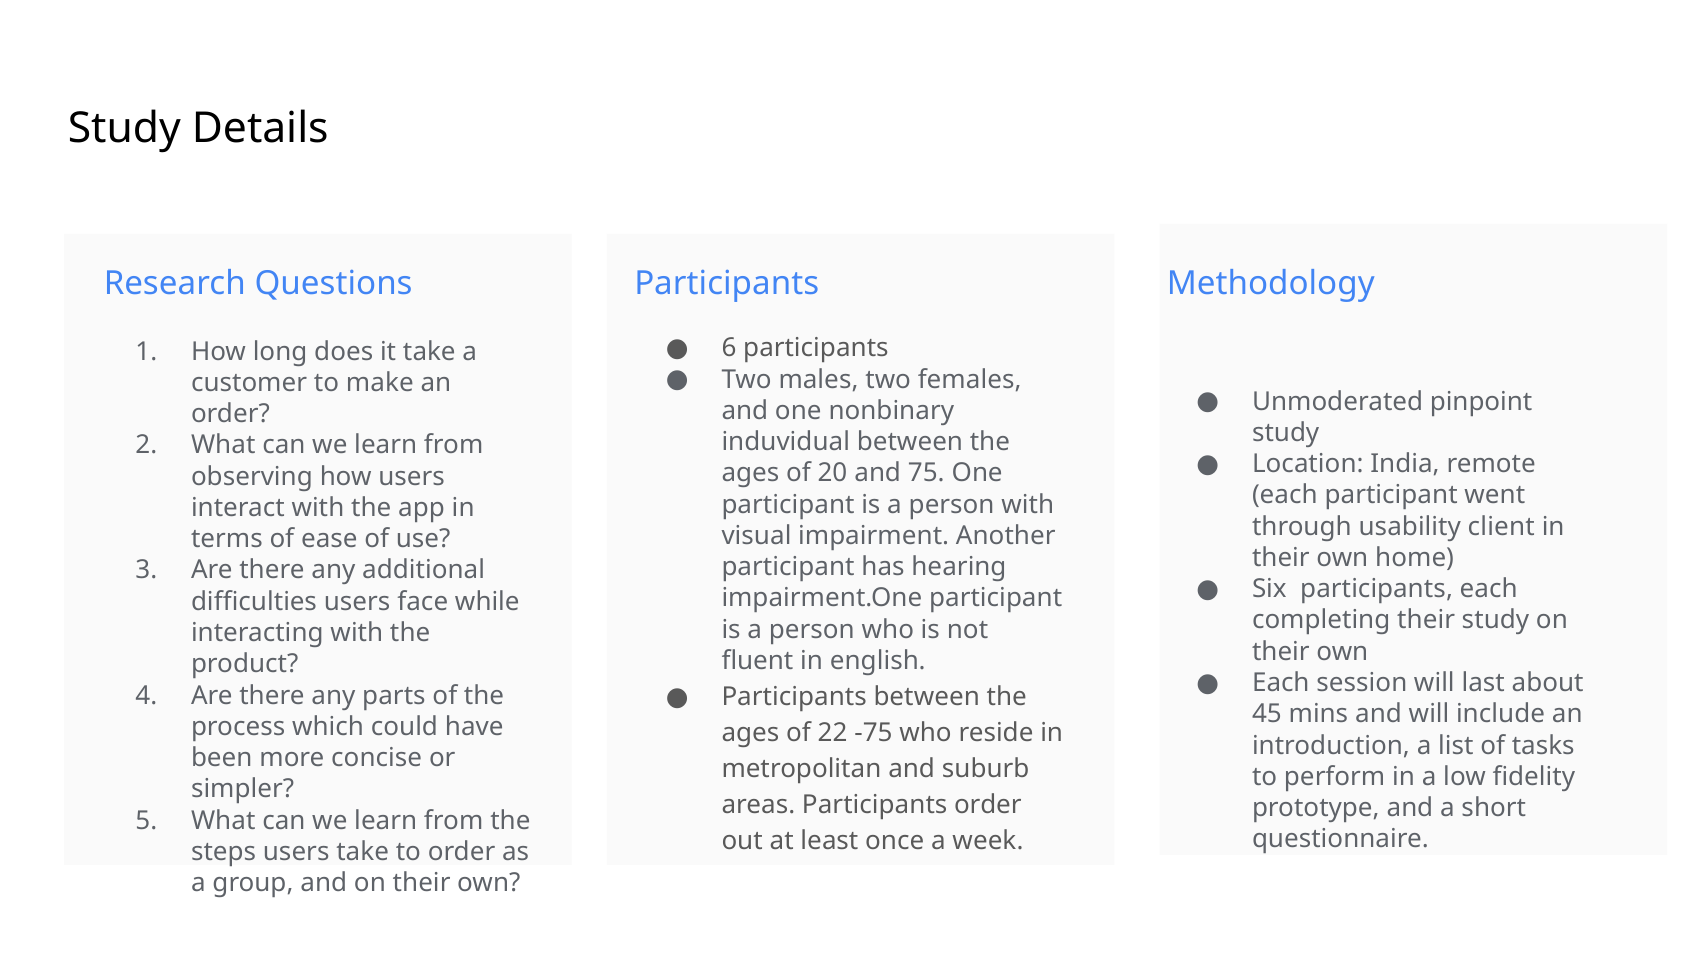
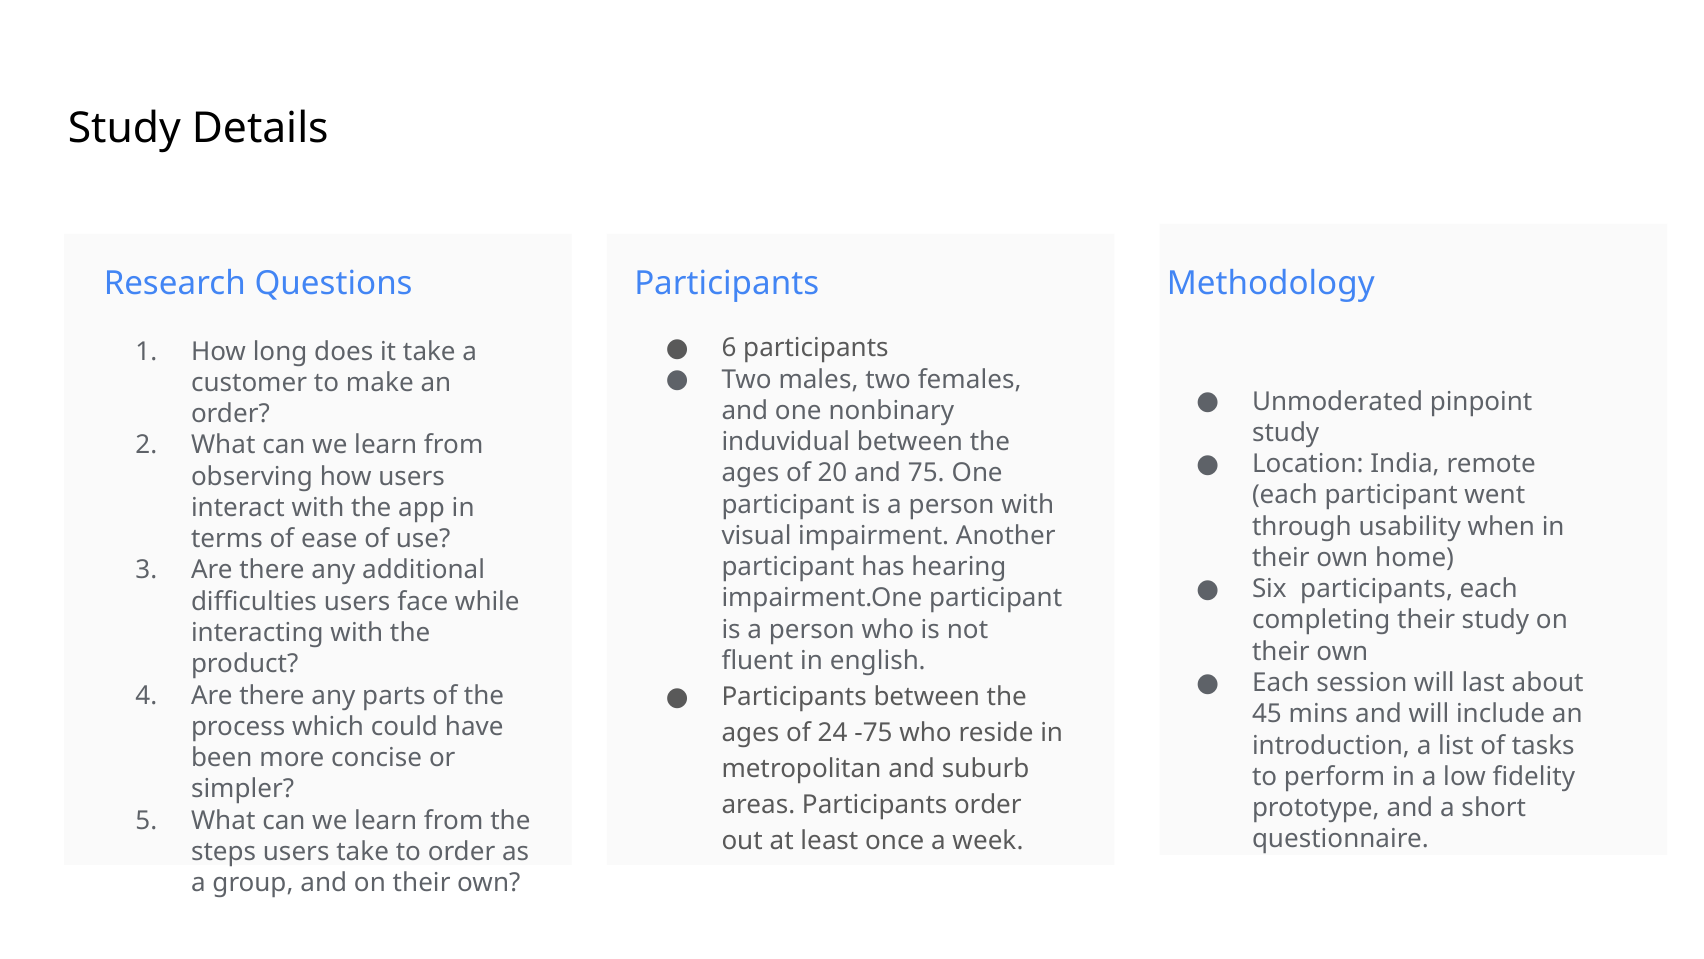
client: client -> when
22: 22 -> 24
